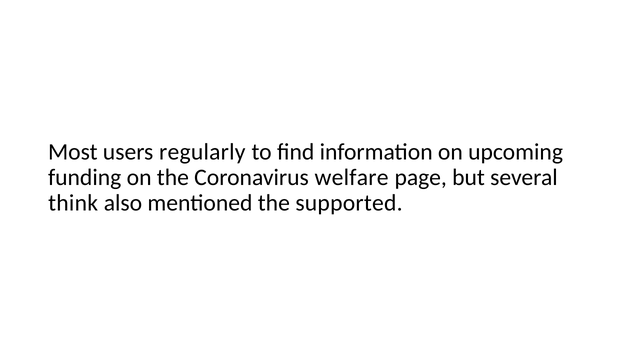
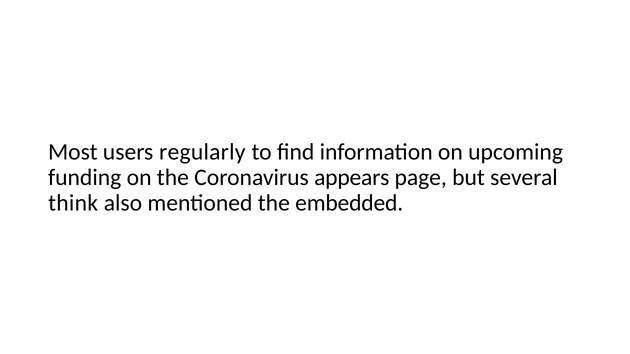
welfare: welfare -> appears
supported: supported -> embedded
